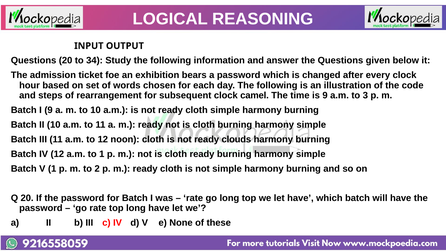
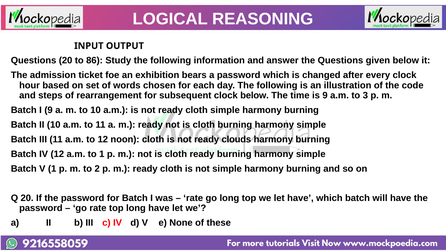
34: 34 -> 86
clock camel: camel -> below
